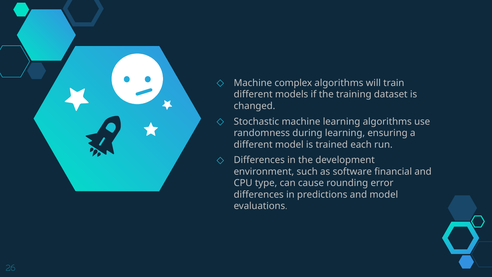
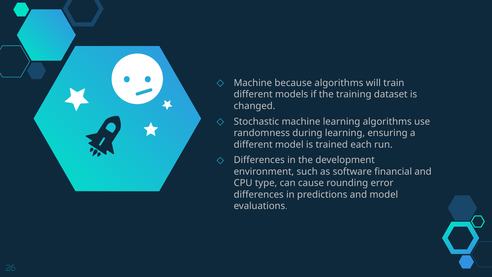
complex: complex -> because
